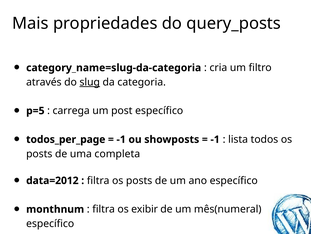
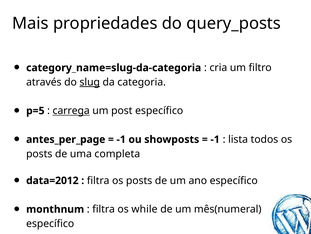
carrega underline: none -> present
todos_per_page: todos_per_page -> antes_per_page
exibir: exibir -> while
